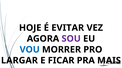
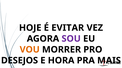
VOU colour: blue -> orange
LARGAR: LARGAR -> DESEJOS
FICAR: FICAR -> HORA
